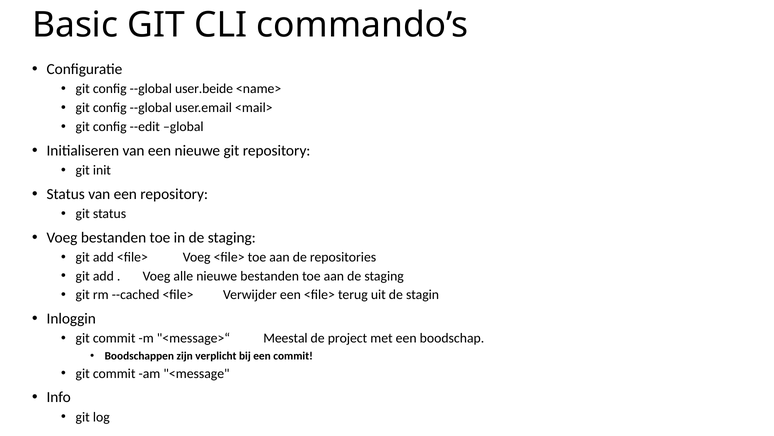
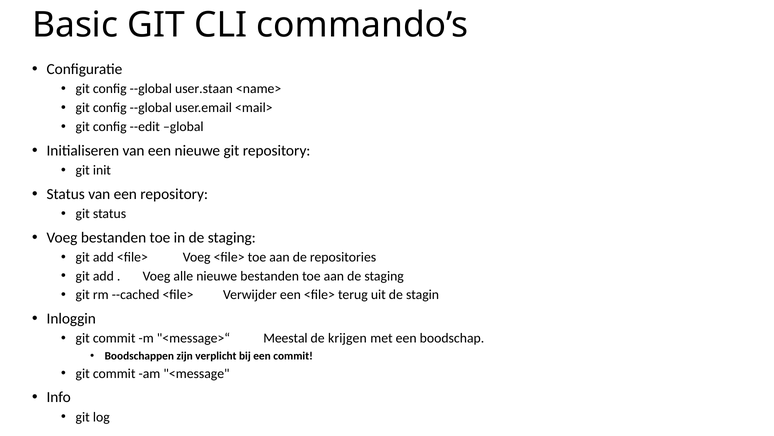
user.beide: user.beide -> user.staan
project: project -> krijgen
